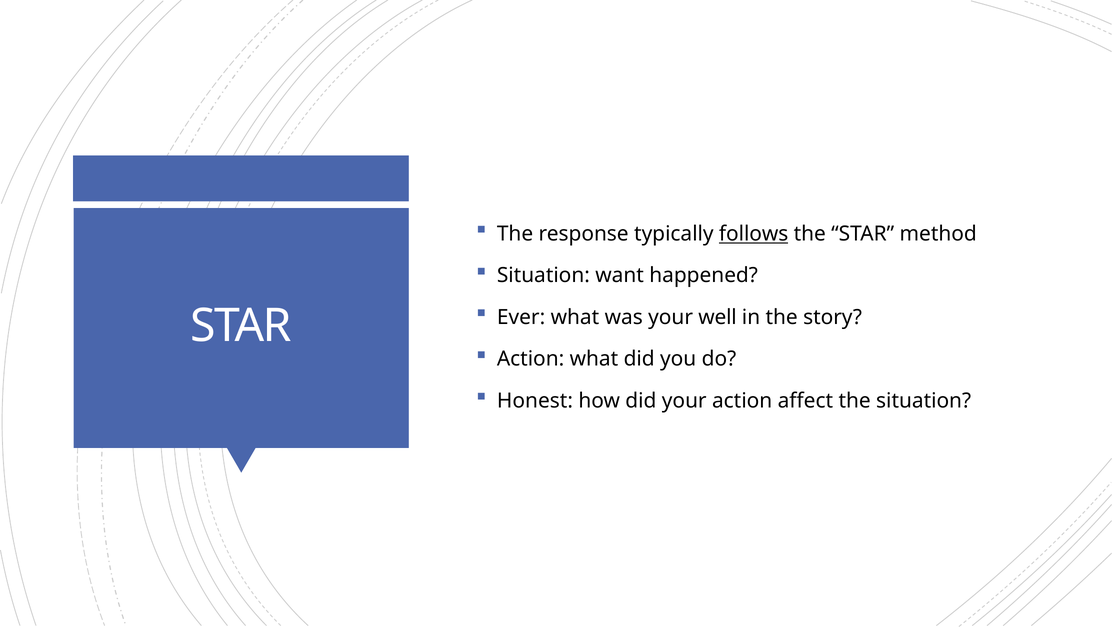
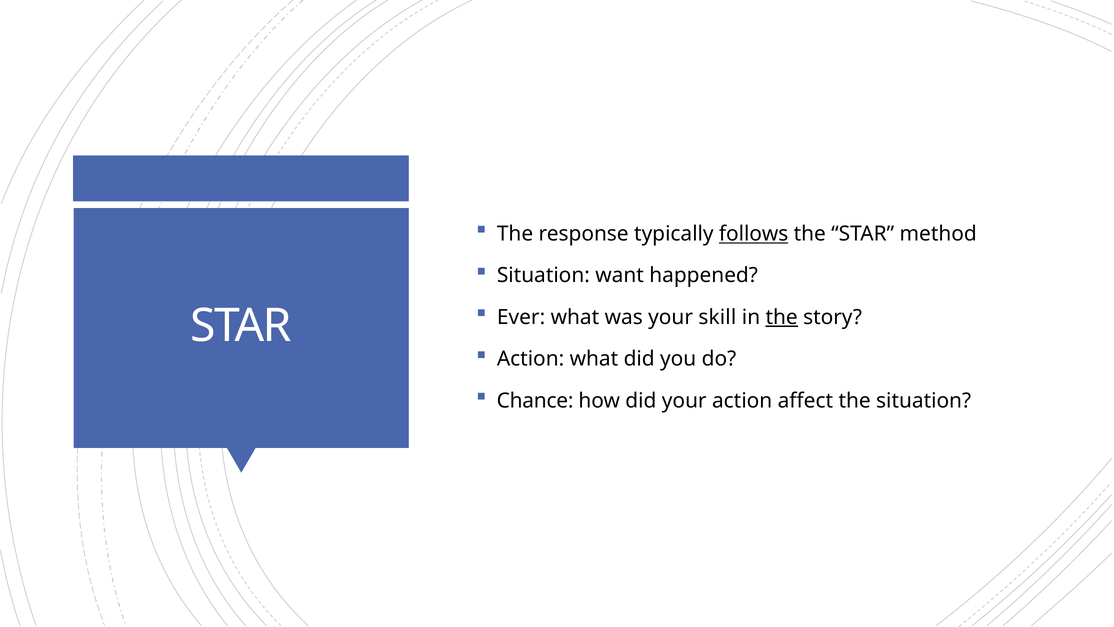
well: well -> skill
the at (782, 317) underline: none -> present
Honest: Honest -> Chance
